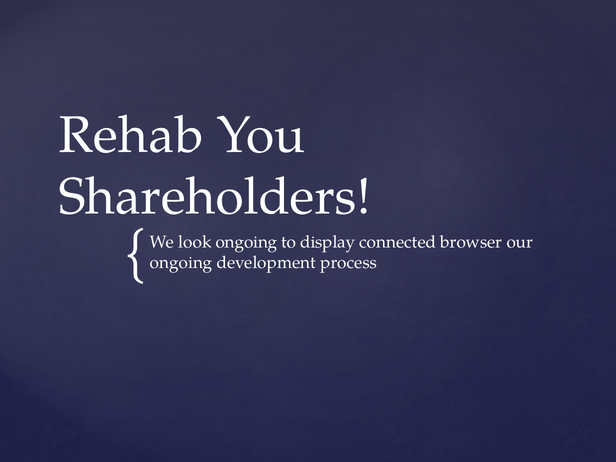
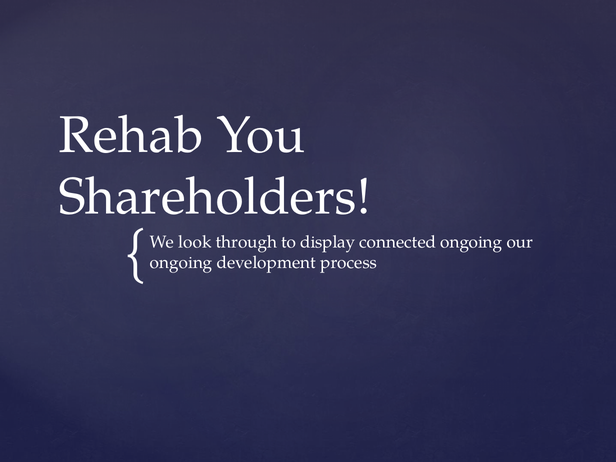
look ongoing: ongoing -> through
connected browser: browser -> ongoing
